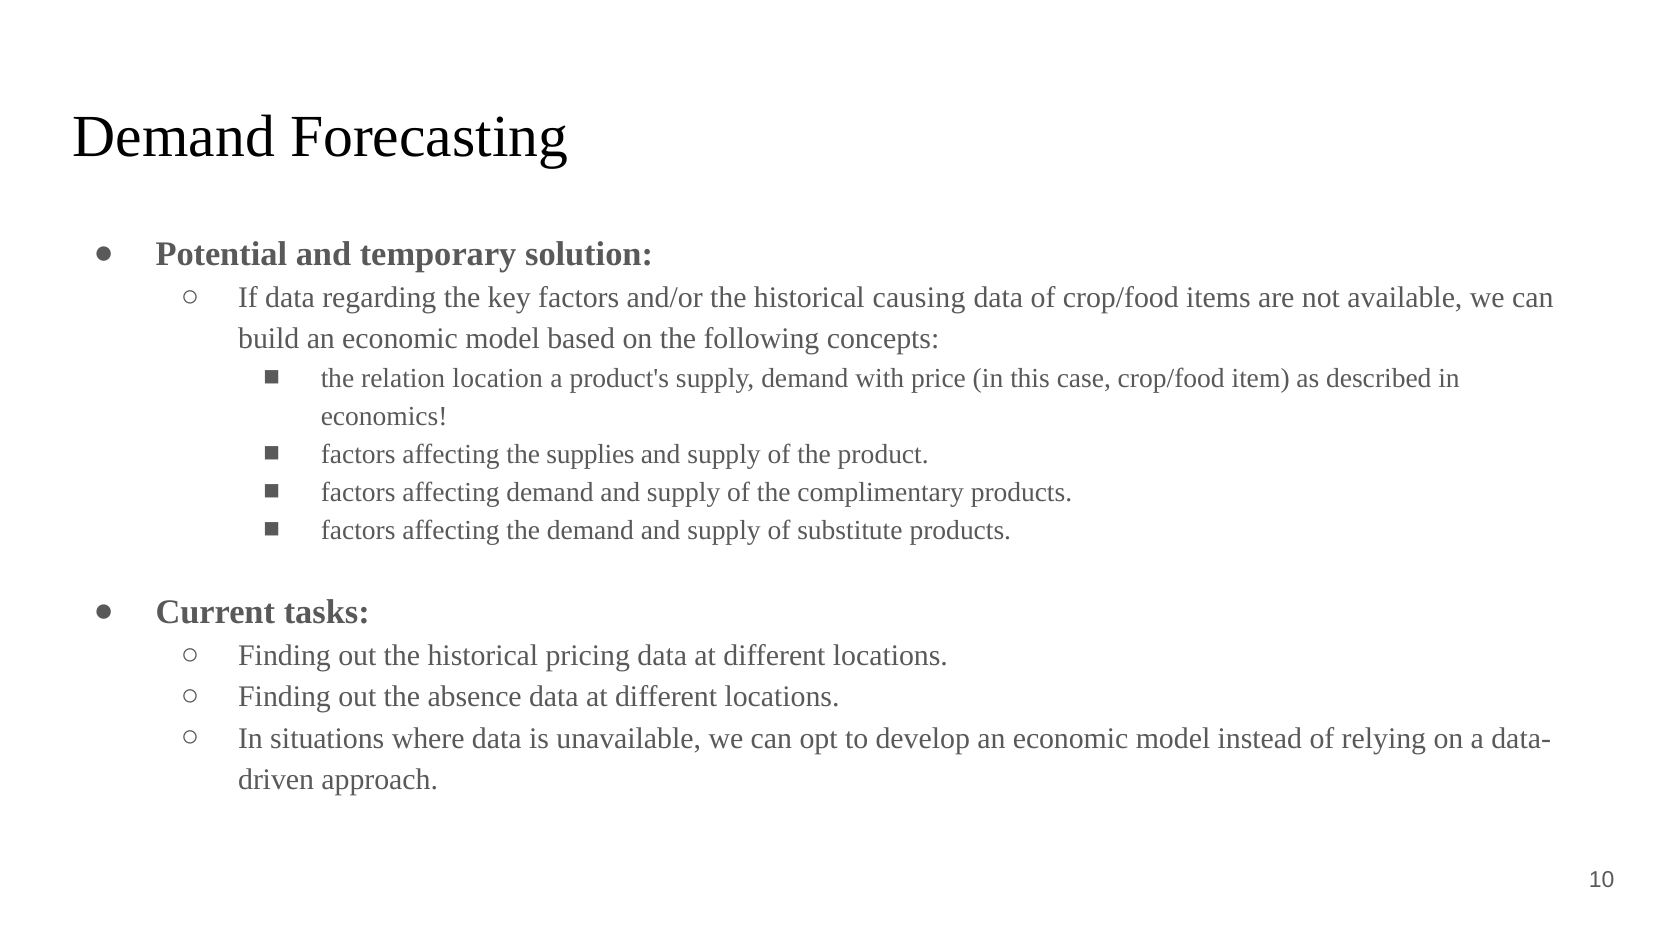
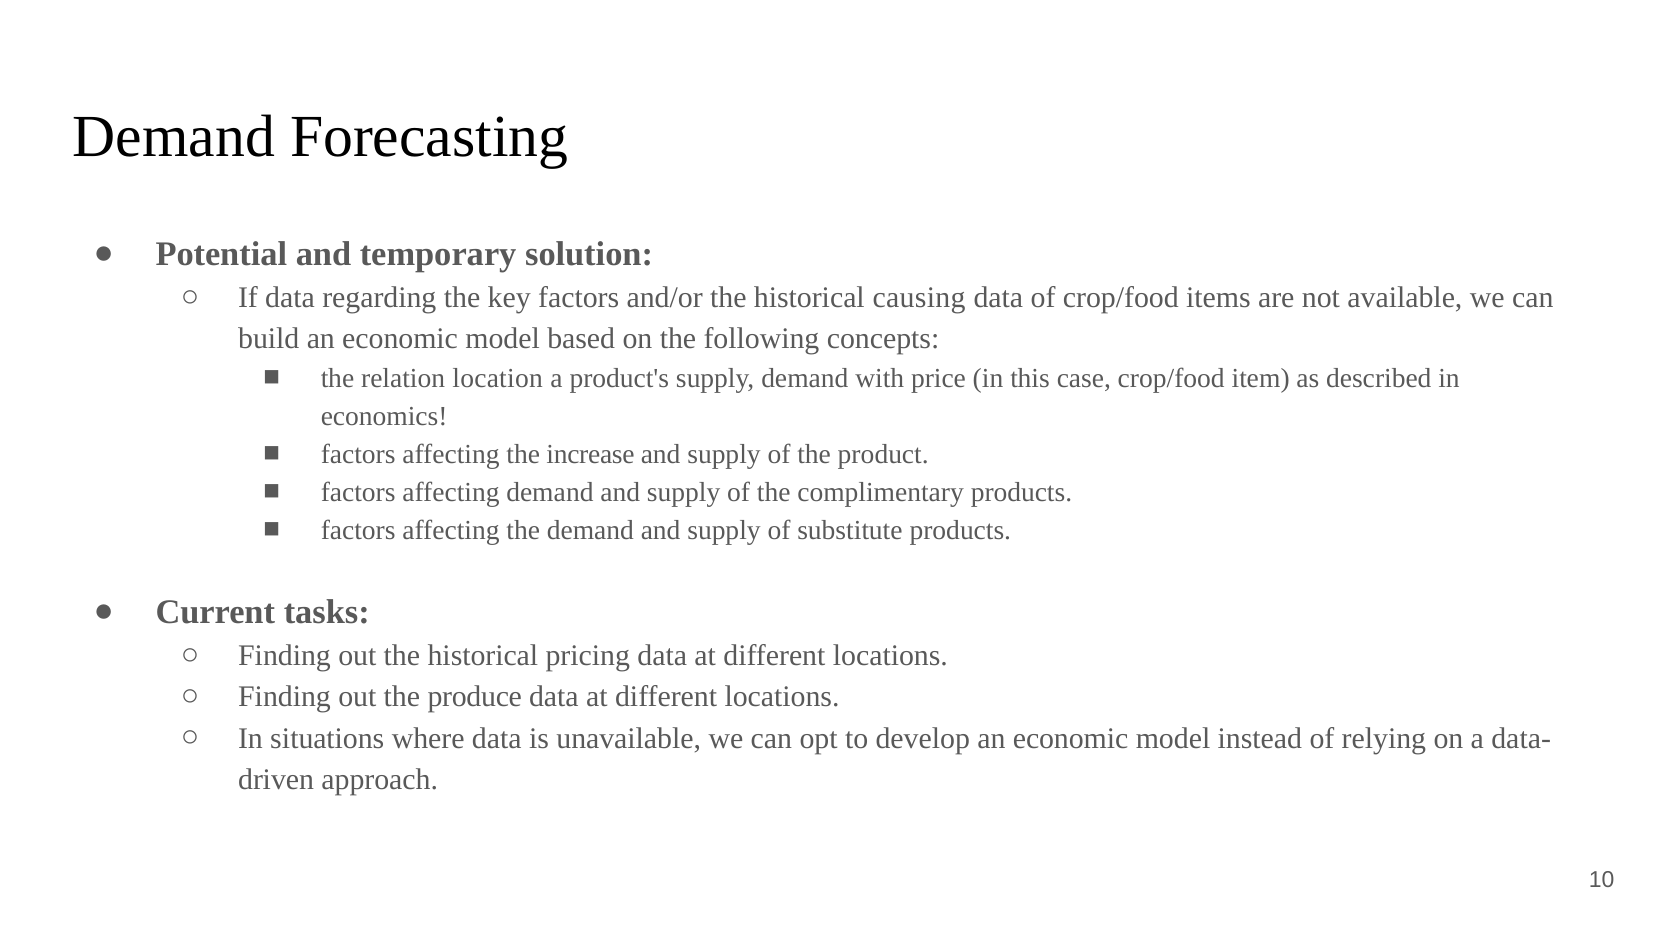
supplies: supplies -> increase
absence: absence -> produce
